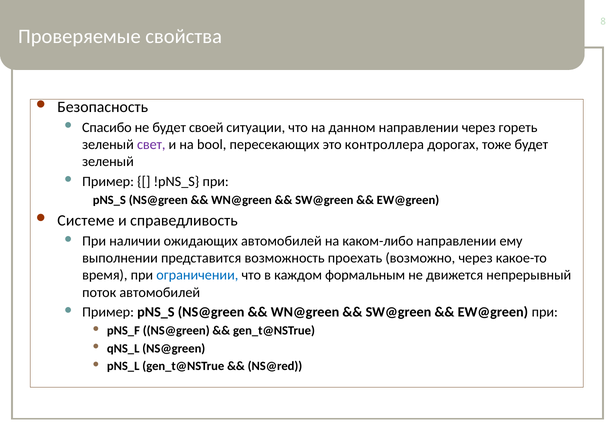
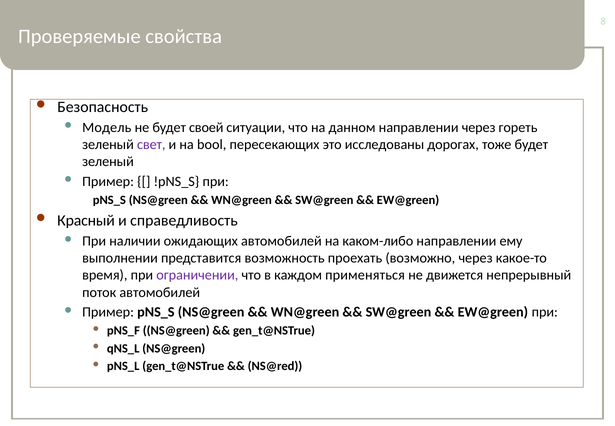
Спасибо: Спасибо -> Модель
контроллера: контроллера -> исследованы
Системе: Системе -> Красный
ограничении colour: blue -> purple
формальным: формальным -> применяться
